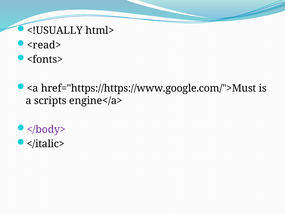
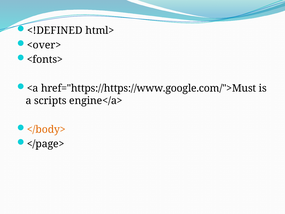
<!USUALLY: <!USUALLY -> <!DEFINED
<read>: <read> -> <over>
</body> colour: purple -> orange
</italic>: </italic> -> </page>
